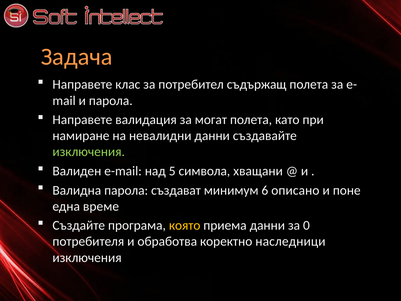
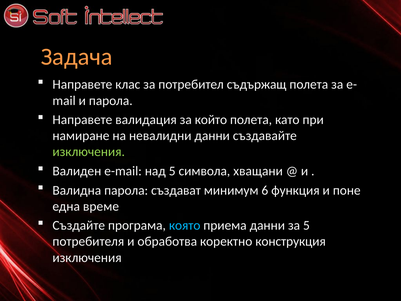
могат: могат -> който
описано: описано -> функция
която colour: yellow -> light blue
за 0: 0 -> 5
наследници: наследници -> конструкция
